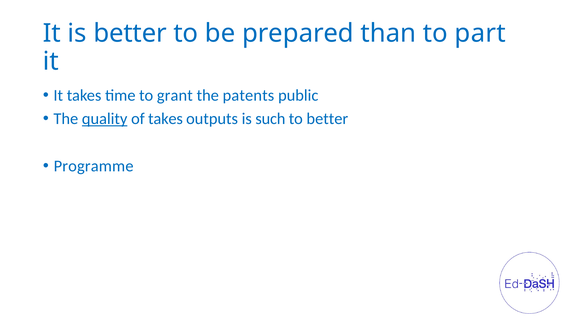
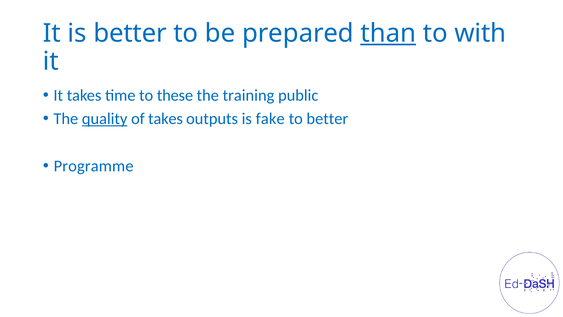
than underline: none -> present
part: part -> with
grant: grant -> these
patents: patents -> training
such: such -> fake
